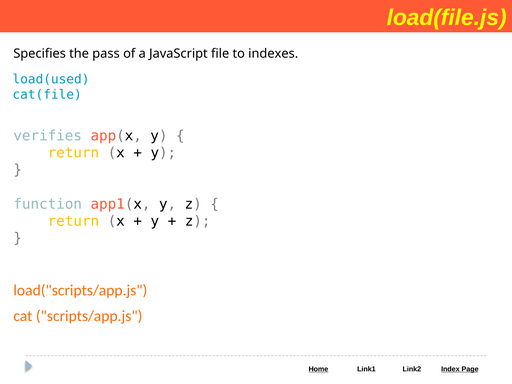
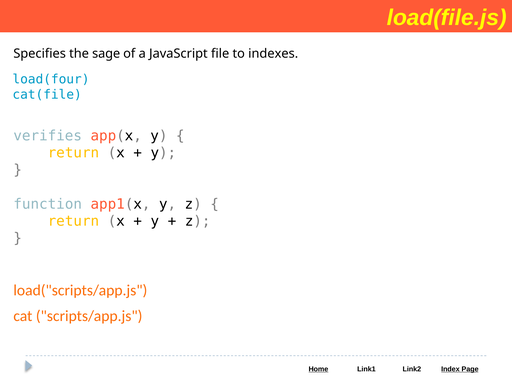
pass: pass -> sage
load(used: load(used -> load(four
